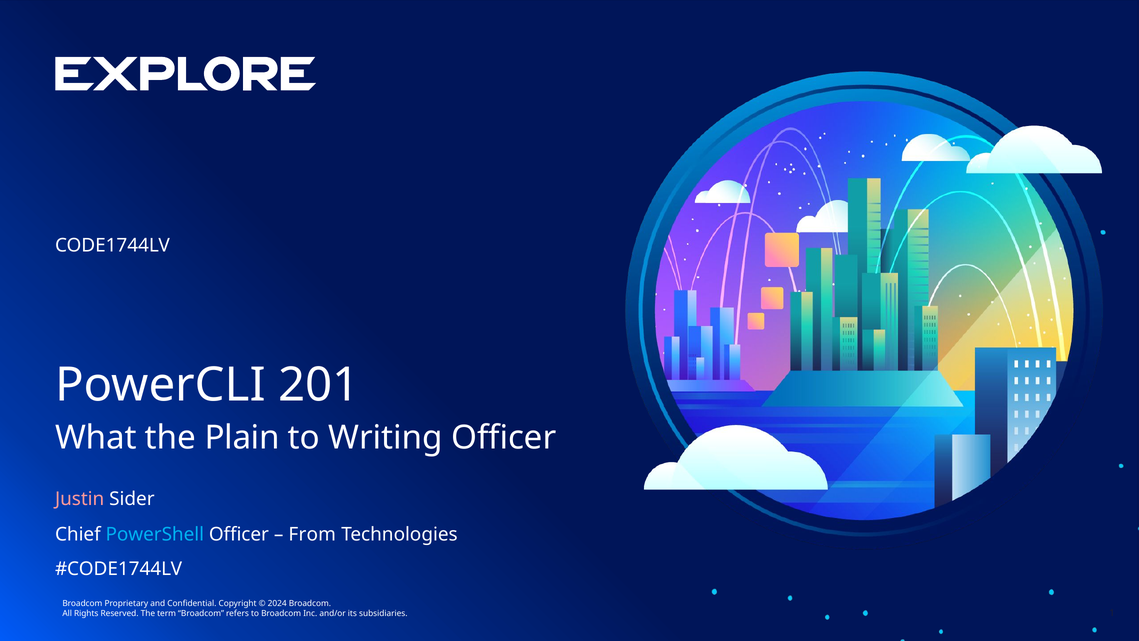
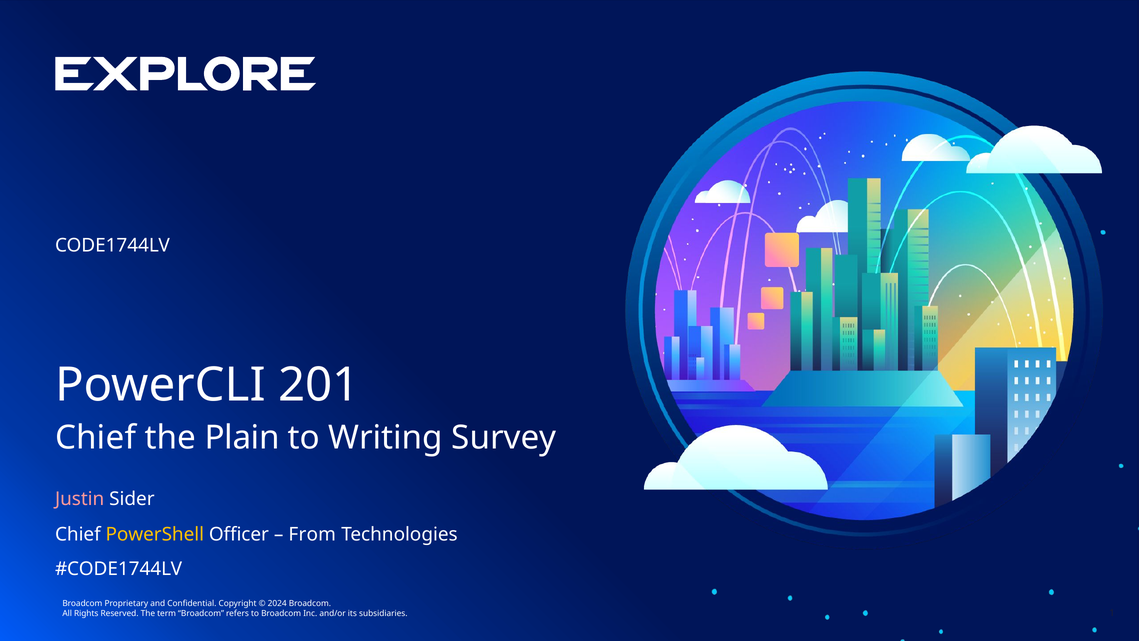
What at (96, 438): What -> Chief
Writing Officer: Officer -> Survey
PowerShell colour: light blue -> yellow
